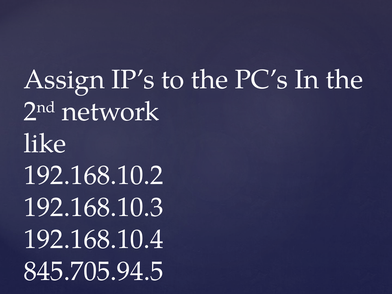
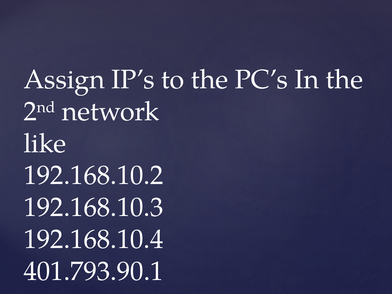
845.705.94.5: 845.705.94.5 -> 401.793.90.1
